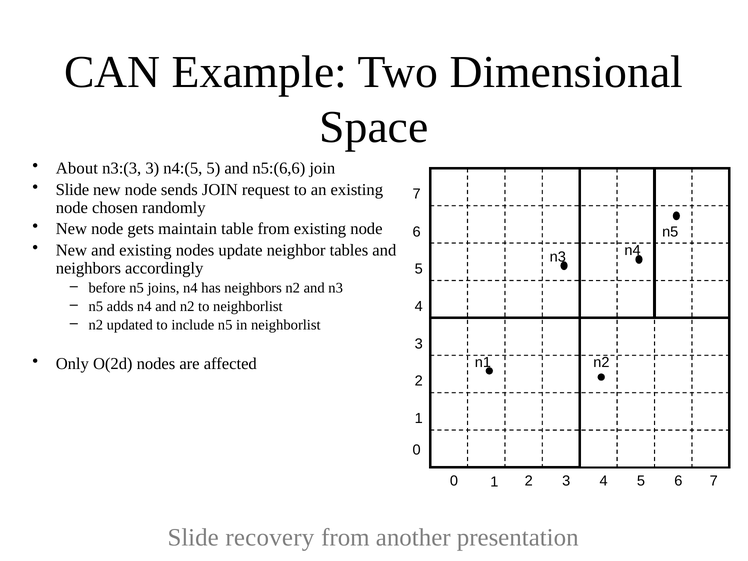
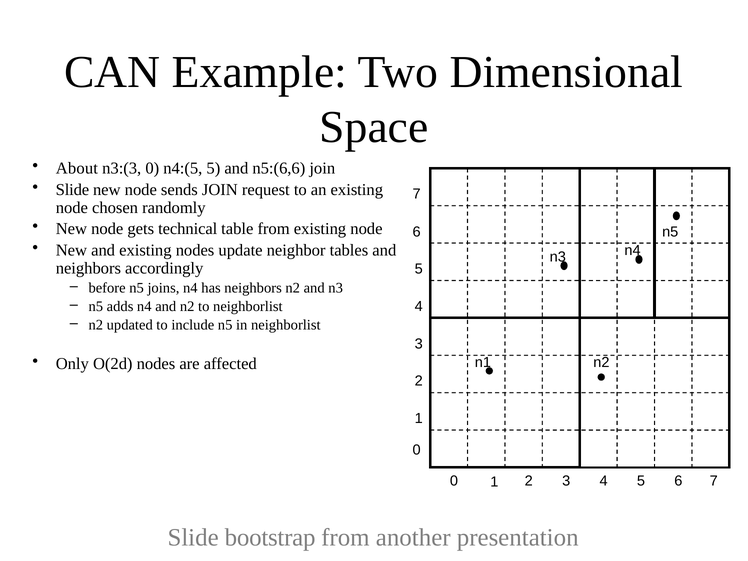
n3:(3 3: 3 -> 0
maintain: maintain -> technical
recovery: recovery -> bootstrap
